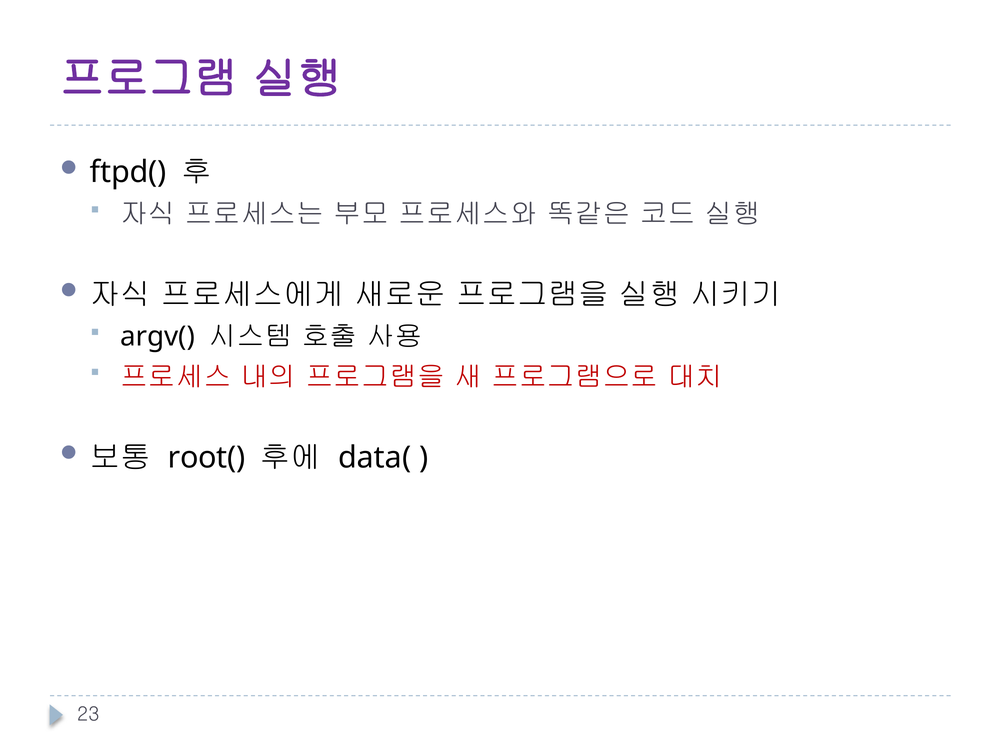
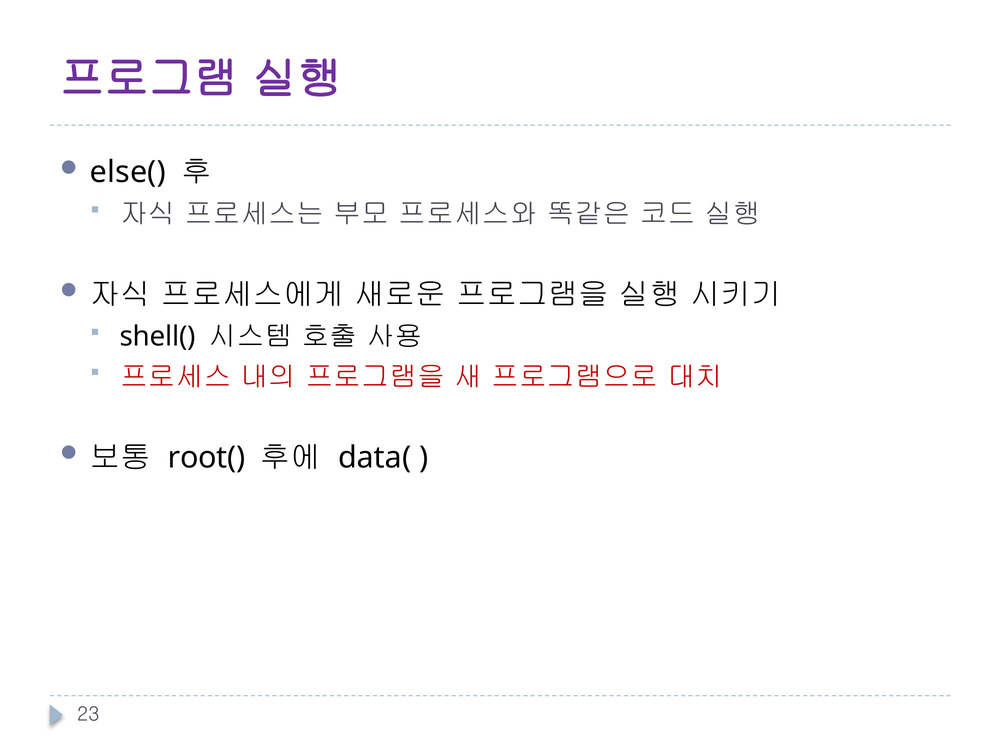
ftpd(: ftpd( -> else(
argv(: argv( -> shell(
